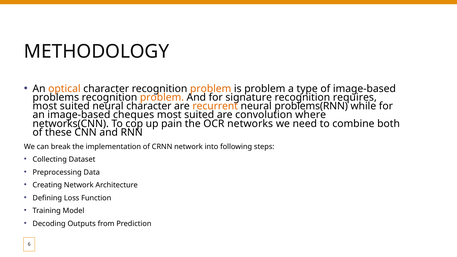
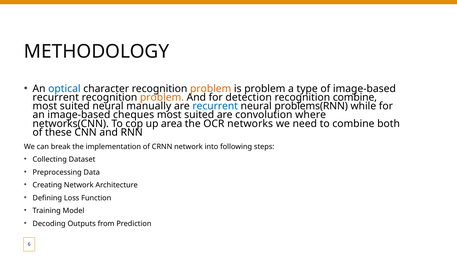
optical colour: orange -> blue
problems at (56, 98): problems -> recurrent
signature: signature -> detection
recognition requires: requires -> combine
neural character: character -> manually
recurrent at (215, 106) colour: orange -> blue
pain: pain -> area
